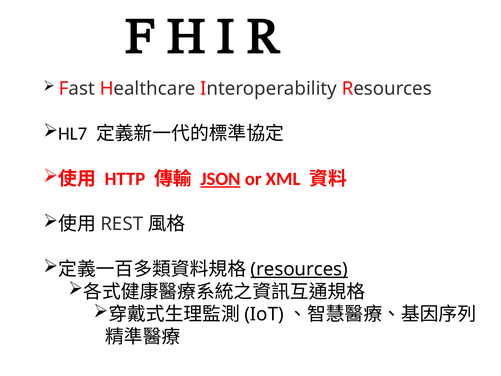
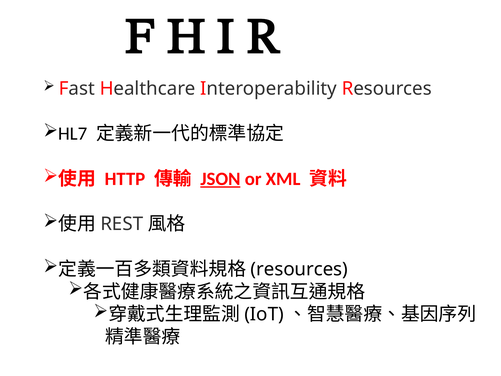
resources at (299, 269) underline: present -> none
